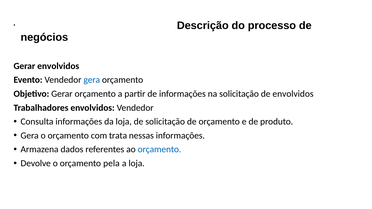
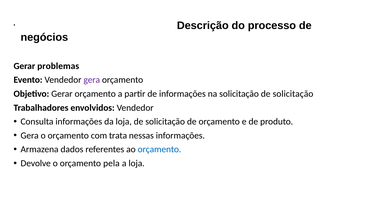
Gerar envolvidos: envolvidos -> problemas
gera at (92, 80) colour: blue -> purple
solicitação de envolvidos: envolvidos -> solicitação
